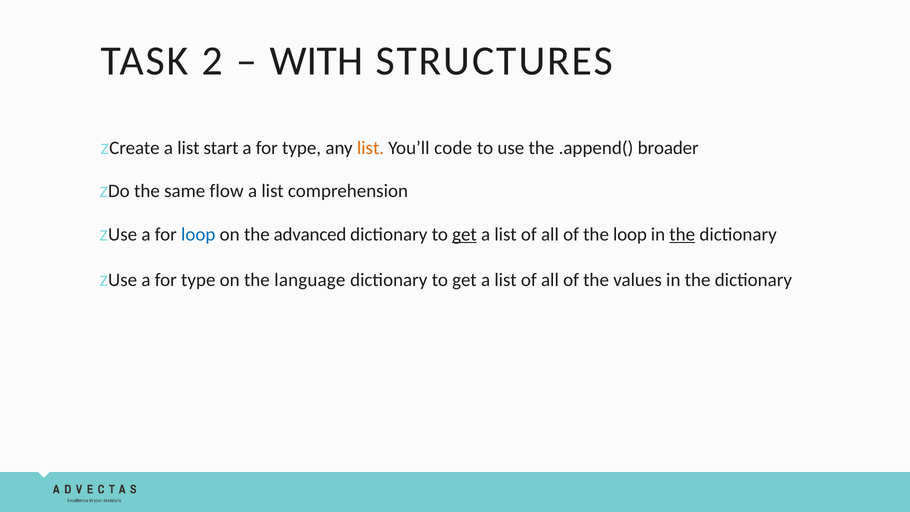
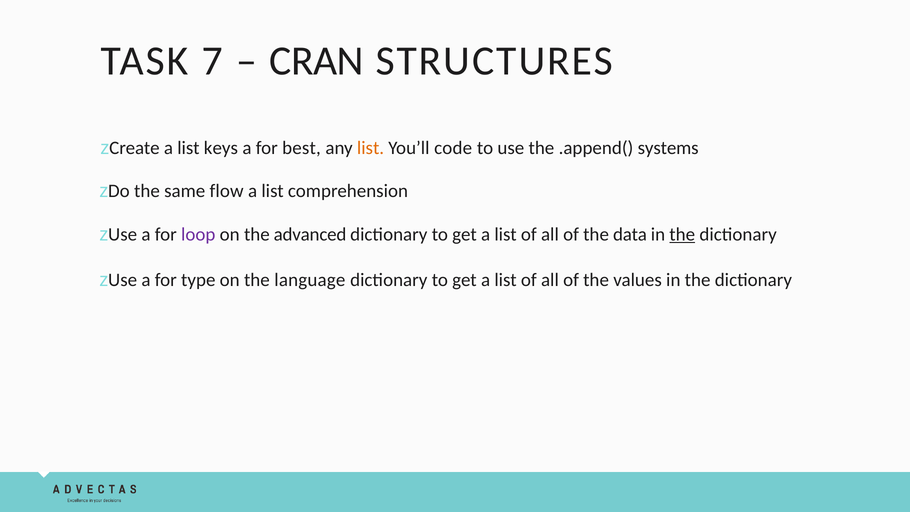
2: 2 -> 7
WITH: WITH -> CRAN
start: start -> keys
type at (302, 148): type -> best
broader: broader -> systems
loop at (198, 234) colour: blue -> purple
get at (465, 234) underline: present -> none
the loop: loop -> data
